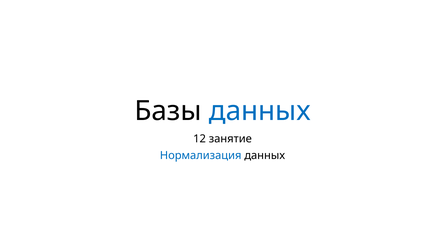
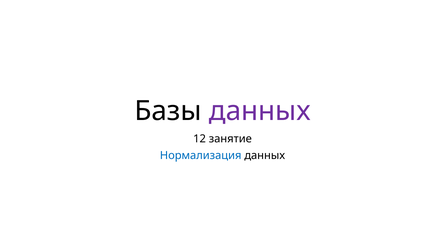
данных at (260, 111) colour: blue -> purple
